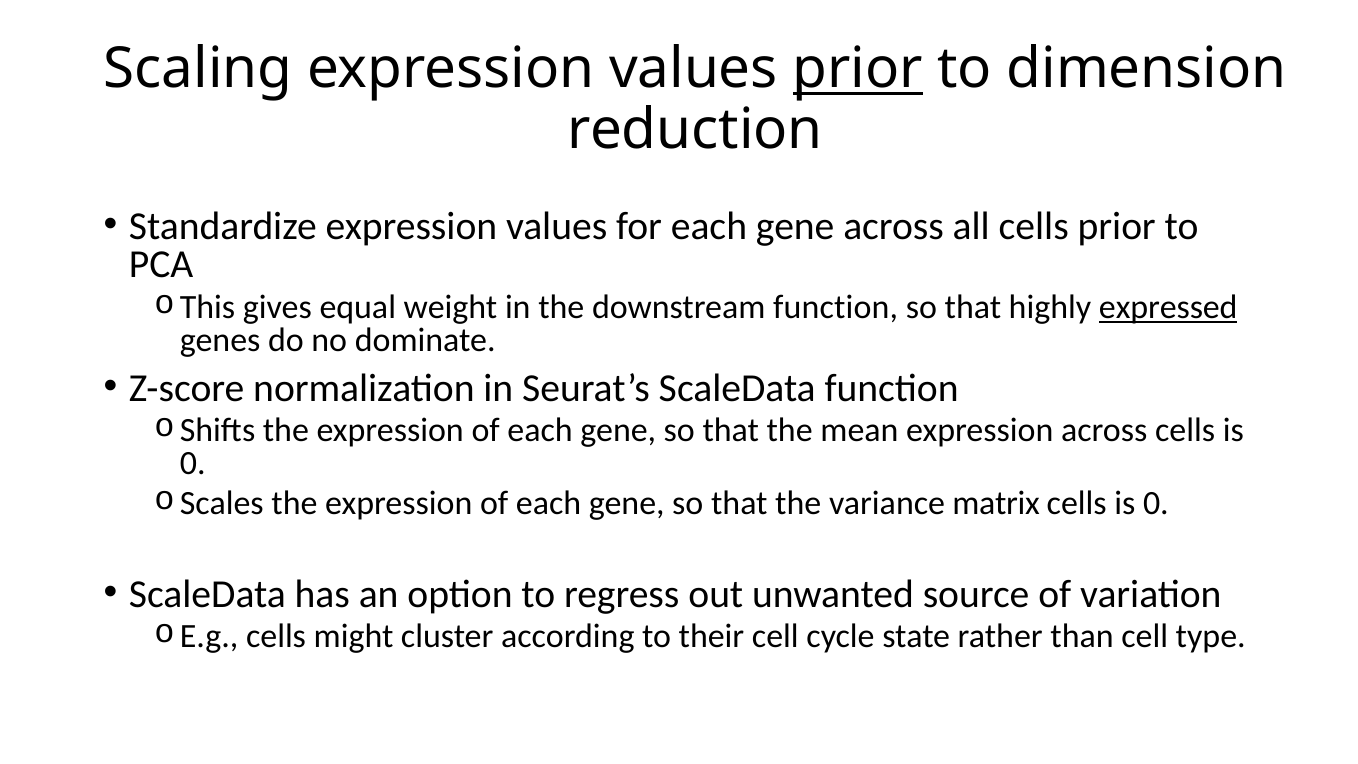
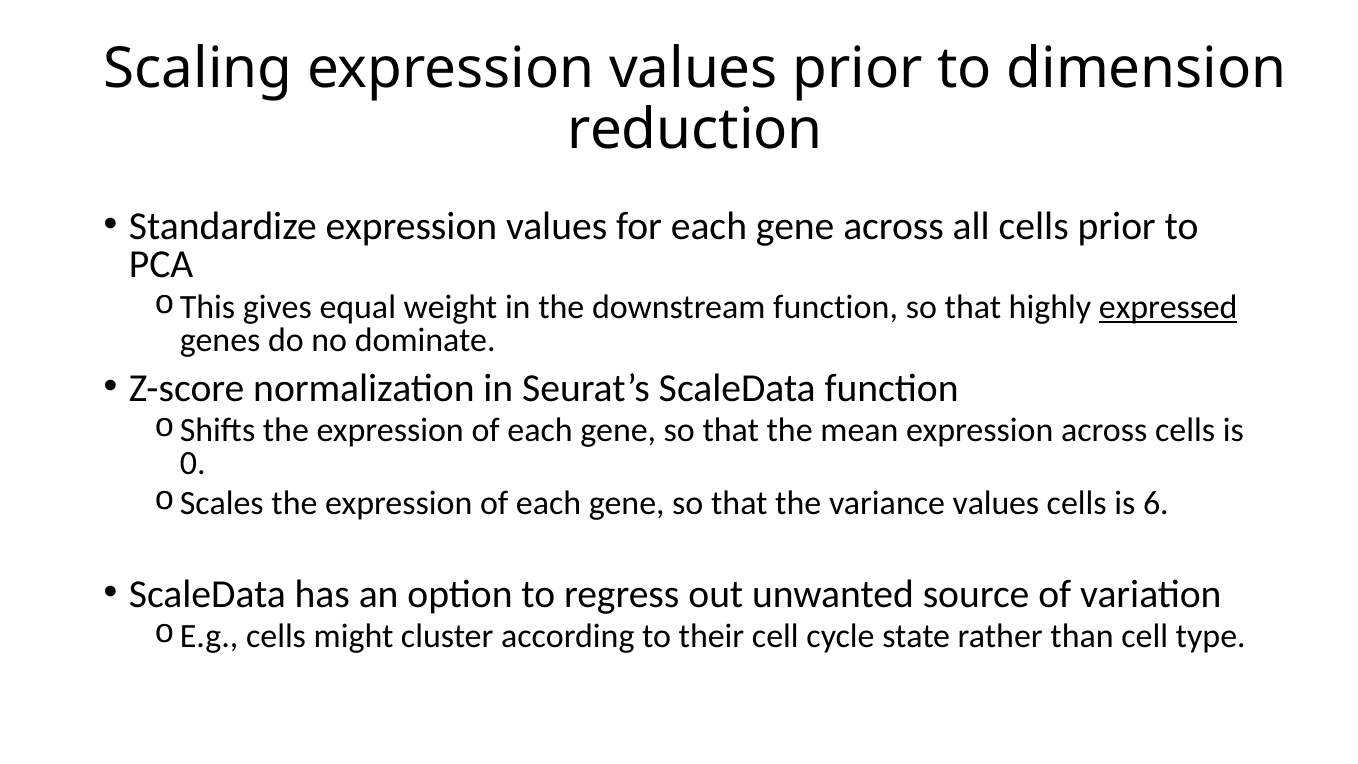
prior at (858, 69) underline: present -> none
variance matrix: matrix -> values
0 at (1156, 503): 0 -> 6
